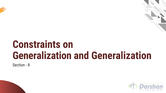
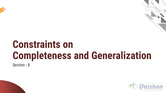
Generalization at (42, 56): Generalization -> Completeness
